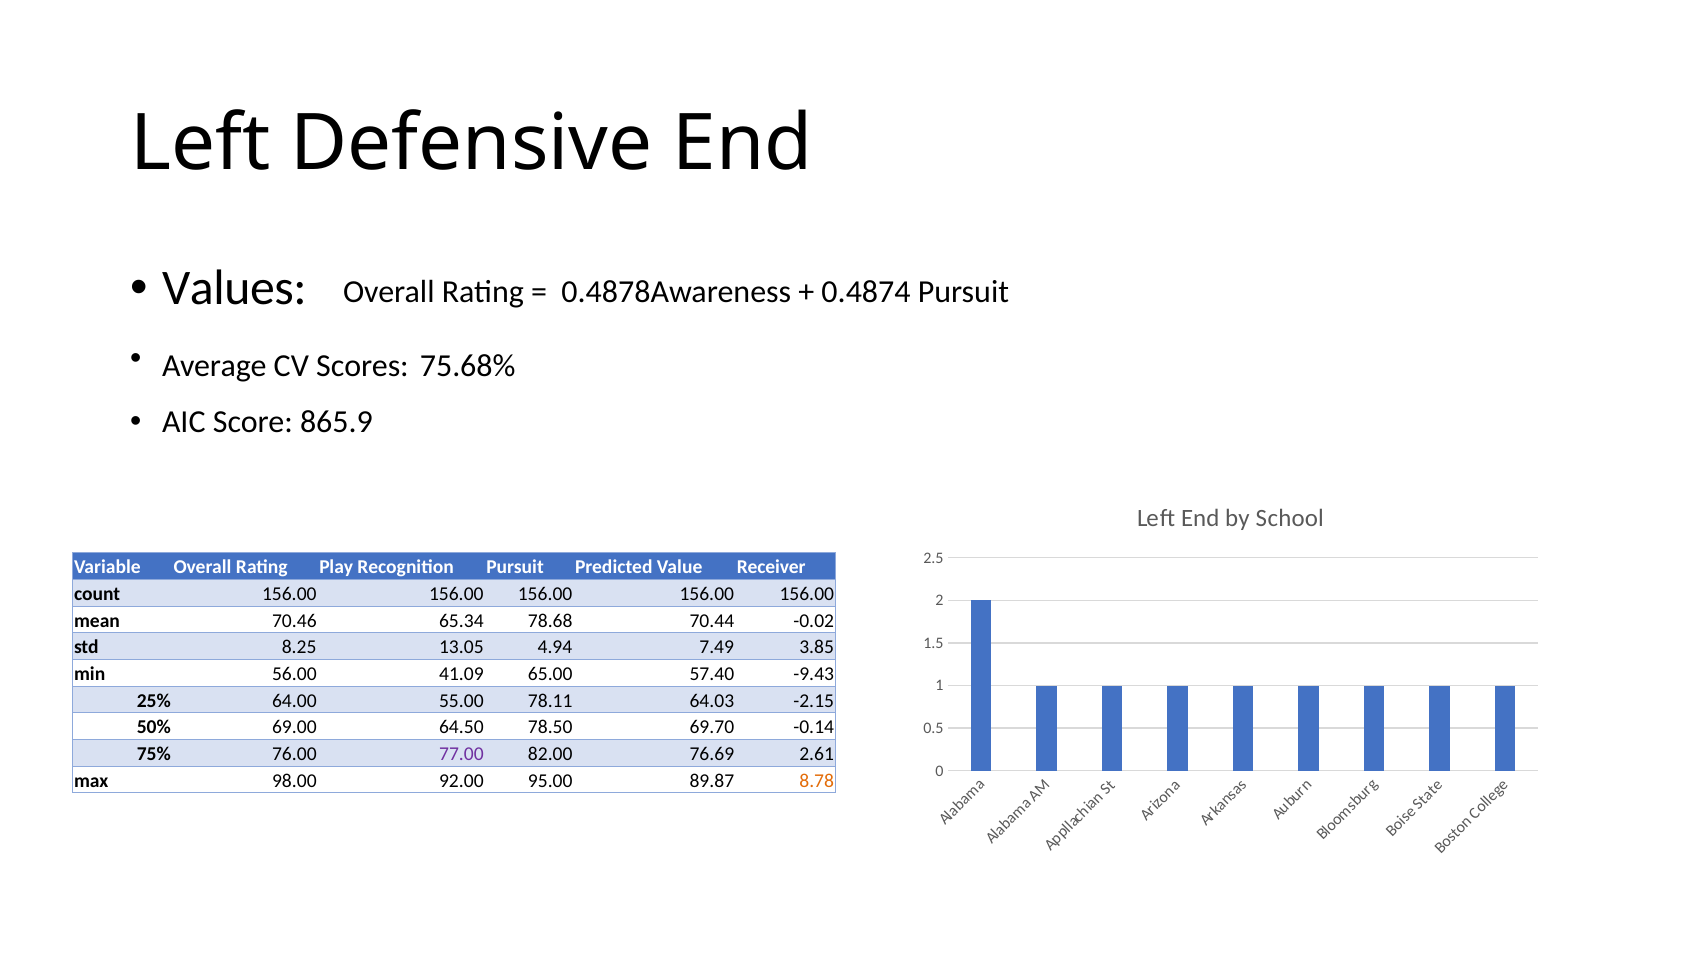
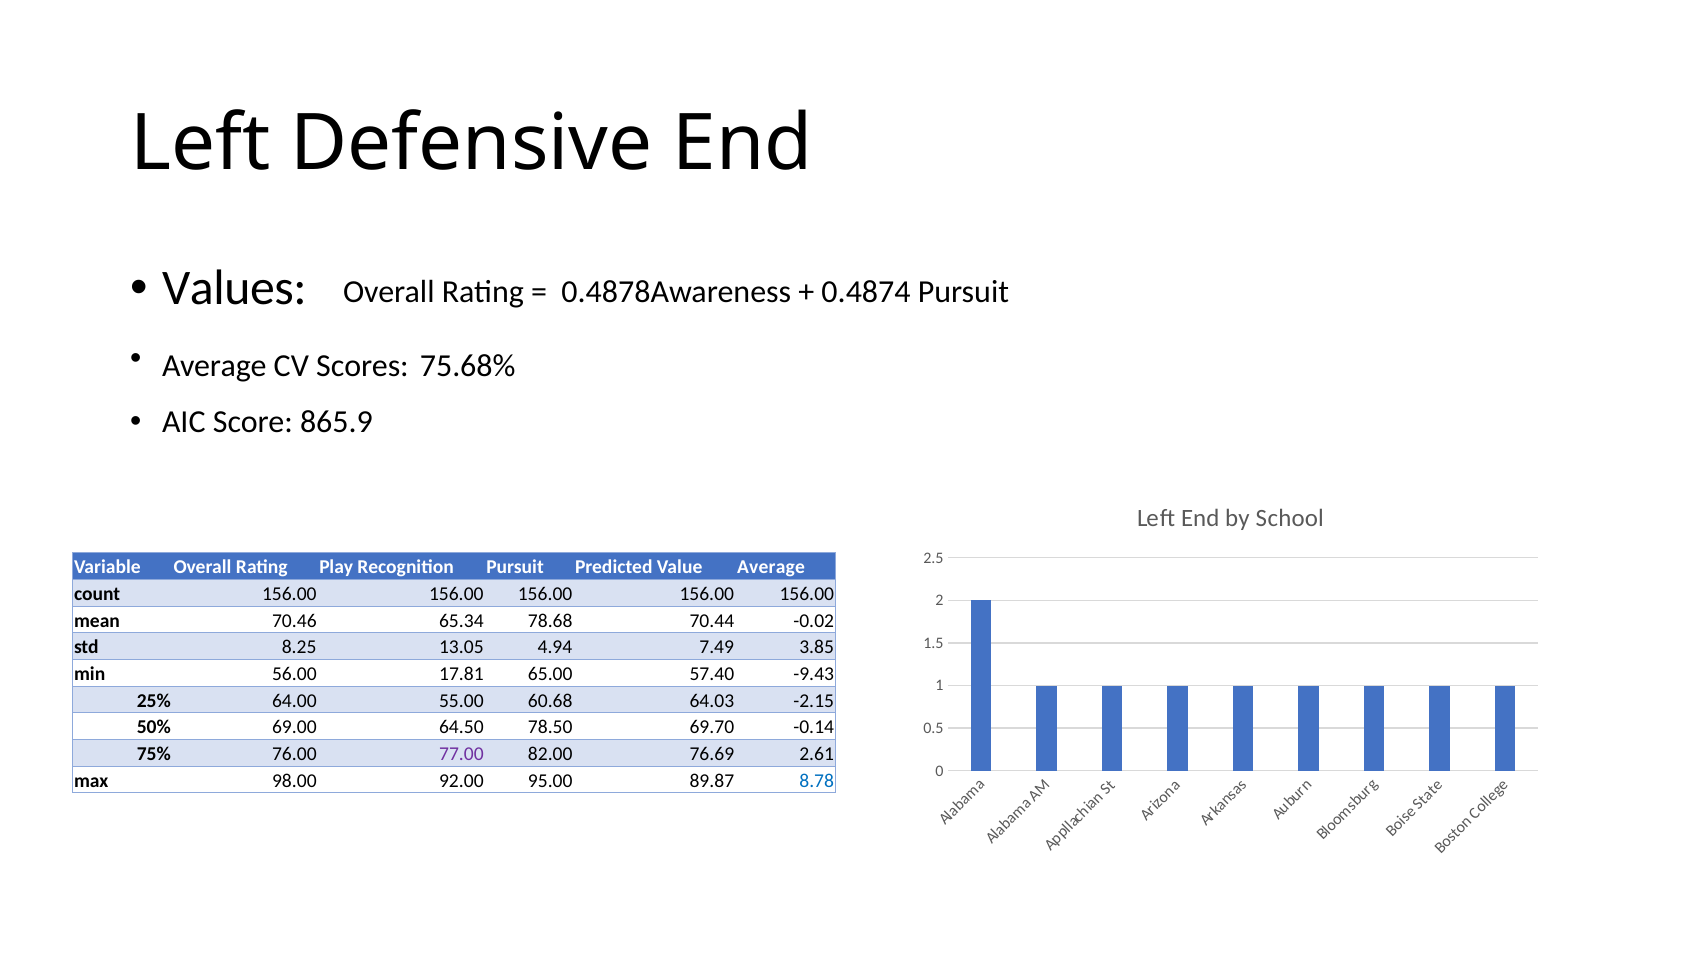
Value Receiver: Receiver -> Average
41.09: 41.09 -> 17.81
78.11: 78.11 -> 60.68
8.78 colour: orange -> blue
